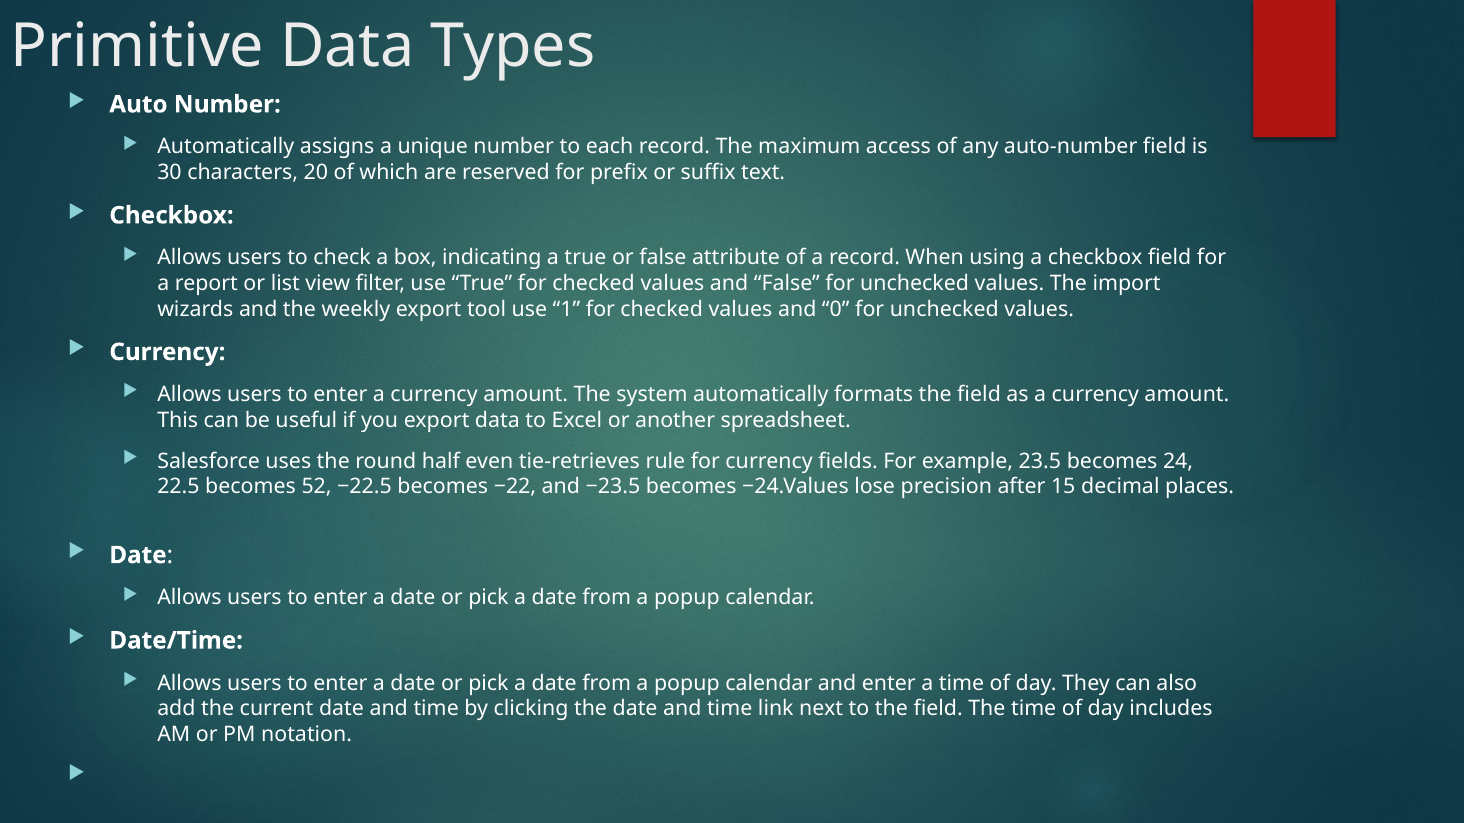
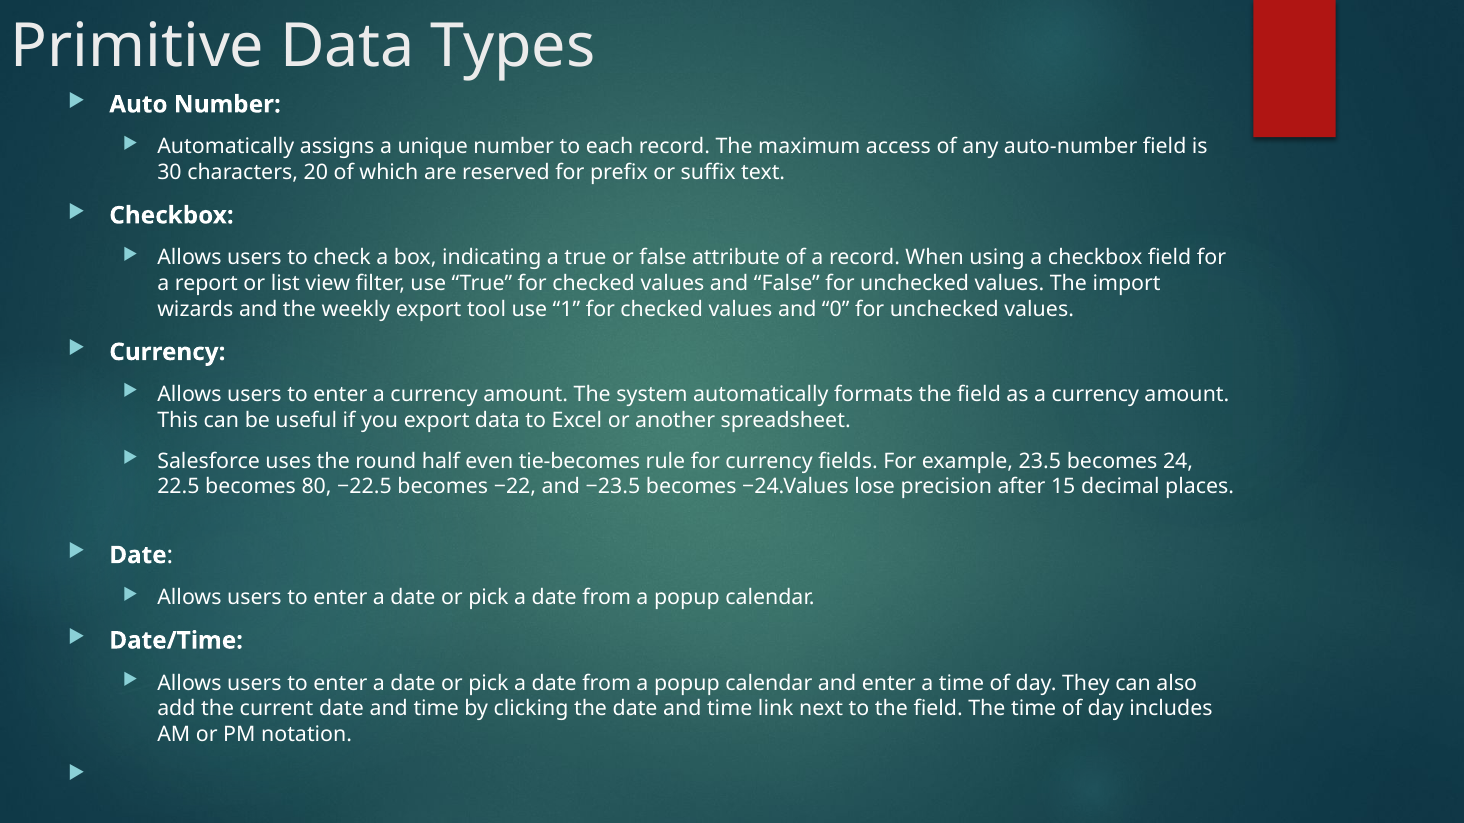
tie-retrieves: tie-retrieves -> tie-becomes
52: 52 -> 80
